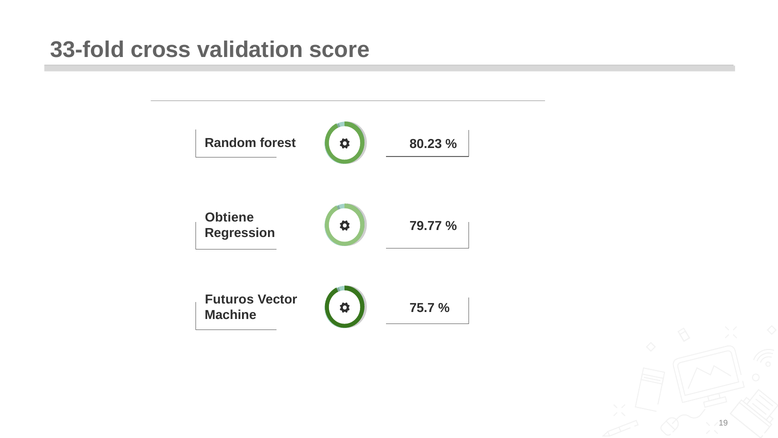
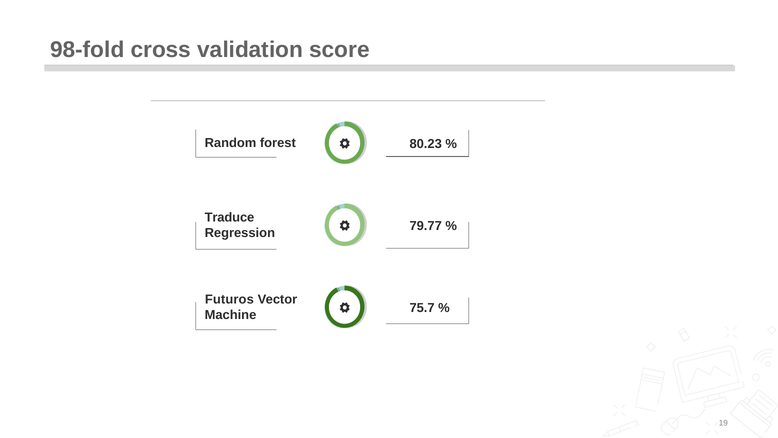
33-fold: 33-fold -> 98-fold
Obtiene: Obtiene -> Traduce
